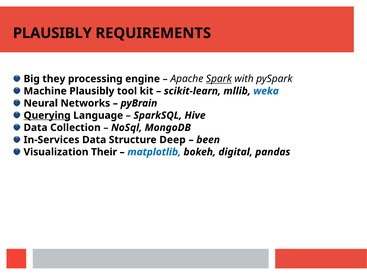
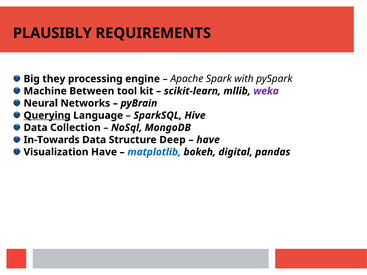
Spark underline: present -> none
Machine Plausibly: Plausibly -> Between
weka colour: blue -> purple
In-Services: In-Services -> In-Towards
been at (208, 140): been -> have
Visualization Their: Their -> Have
